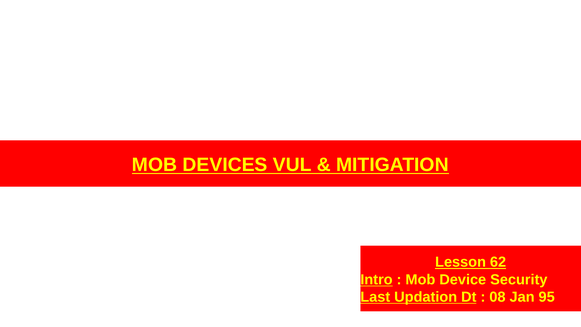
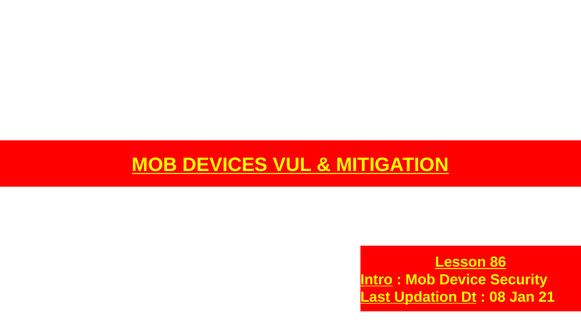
62: 62 -> 86
95: 95 -> 21
